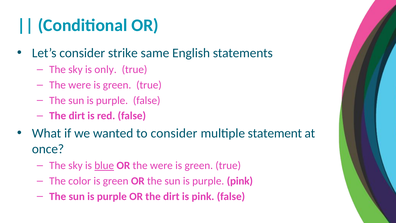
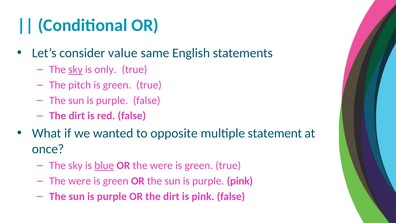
strike: strike -> value
sky at (75, 70) underline: none -> present
were at (80, 85): were -> pitch
to consider: consider -> opposite
color at (80, 181): color -> were
